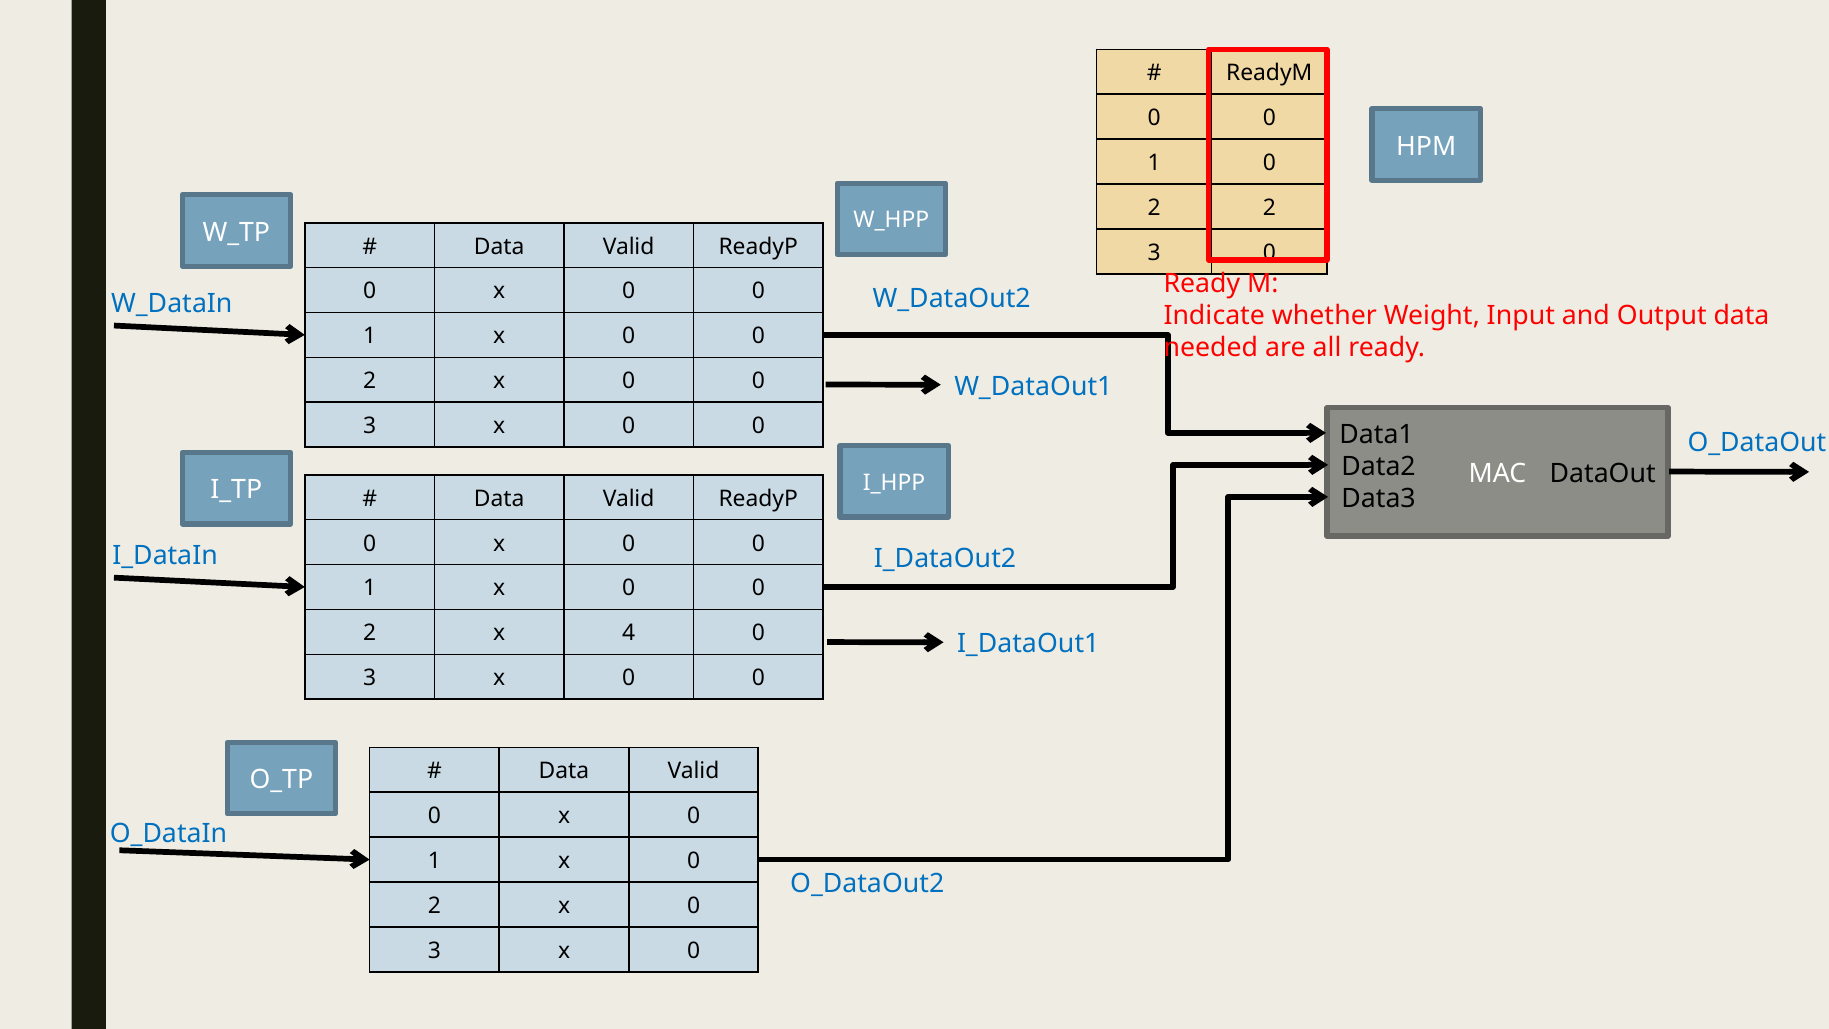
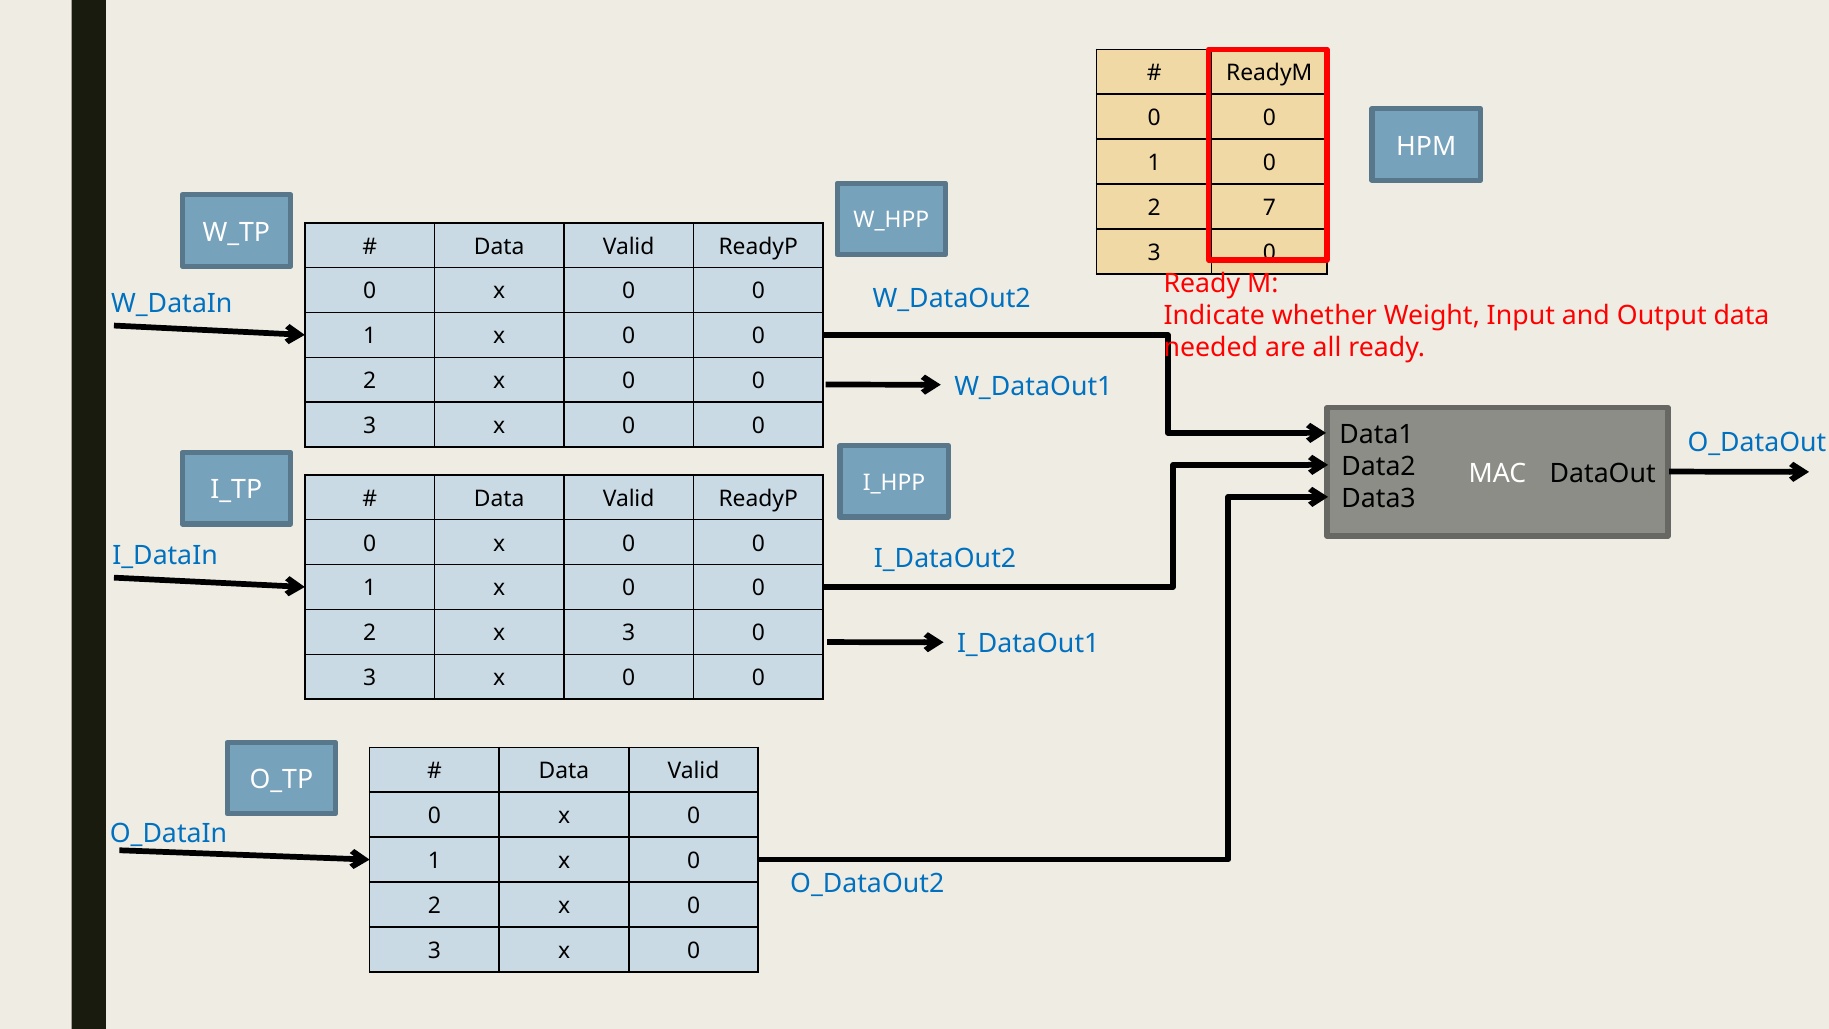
2 2: 2 -> 7
x 4: 4 -> 3
